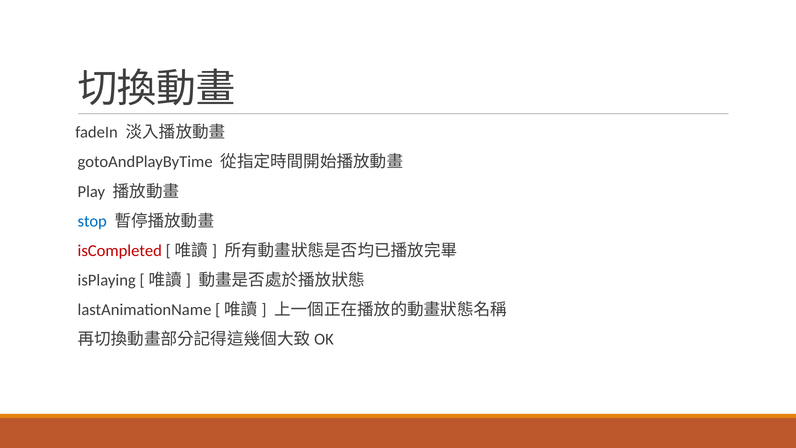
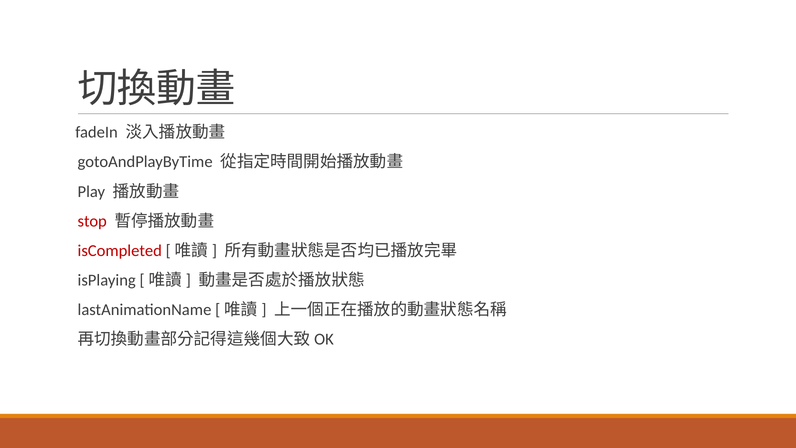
stop colour: blue -> red
